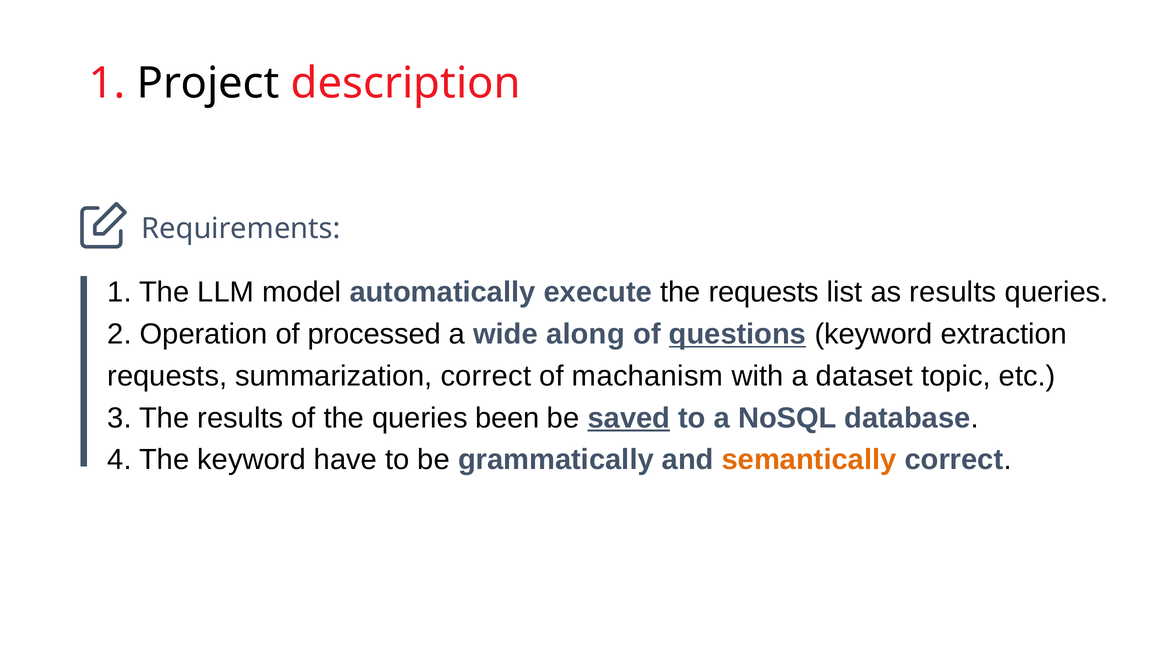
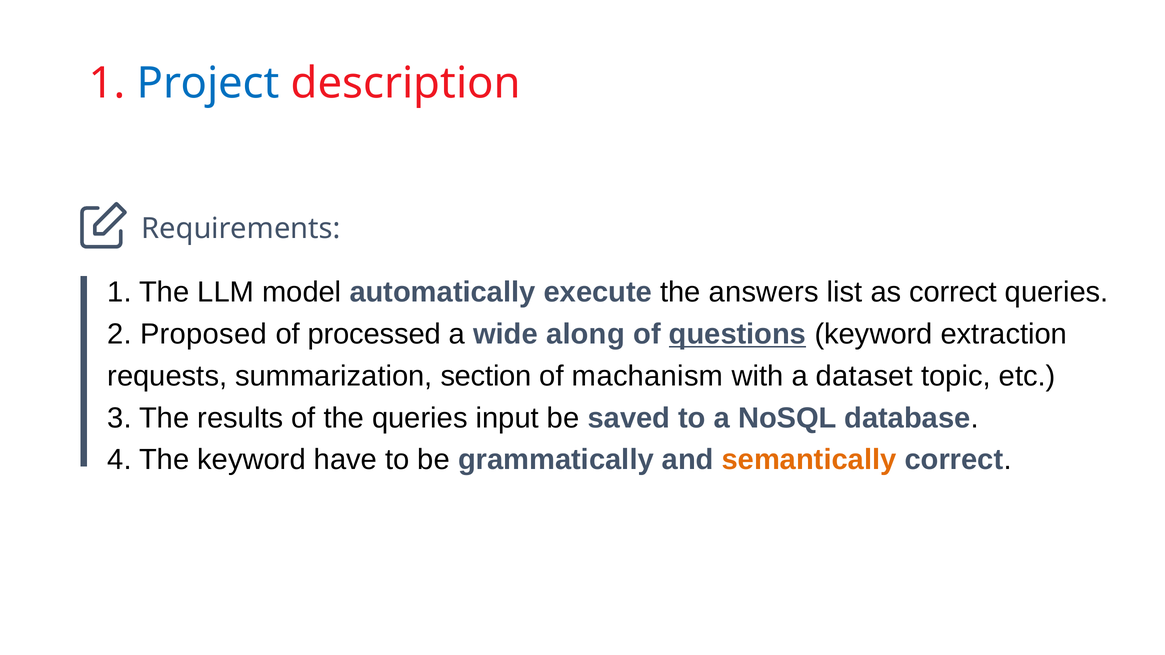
Project colour: black -> blue
the requests: requests -> answers
as results: results -> correct
Operation: Operation -> Proposed
summarization correct: correct -> section
been: been -> input
saved underline: present -> none
